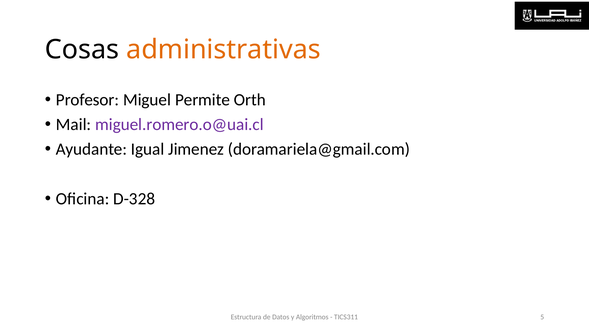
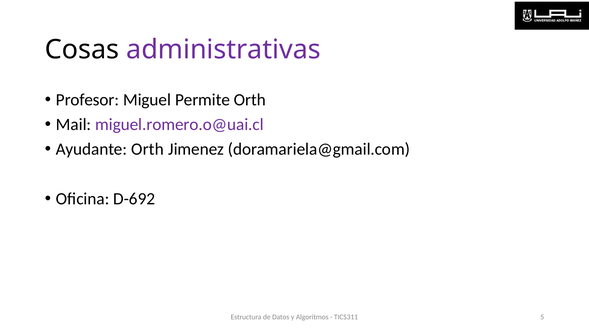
administrativas colour: orange -> purple
Ayudante Igual: Igual -> Orth
D-328: D-328 -> D-692
